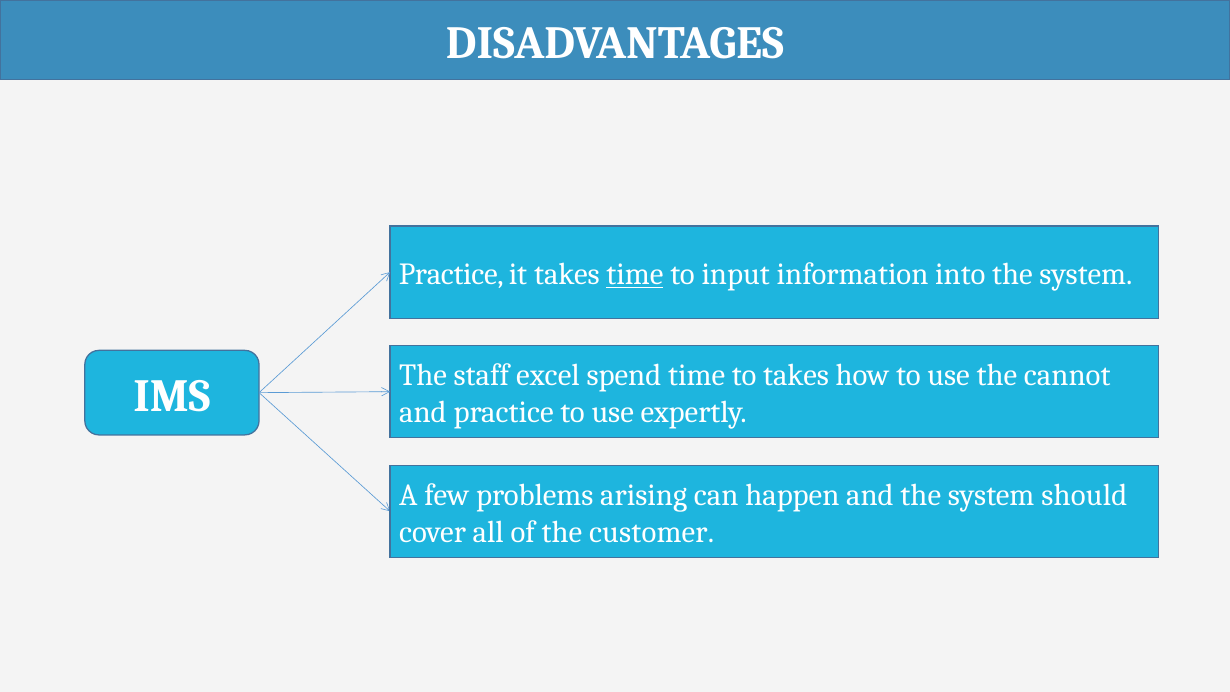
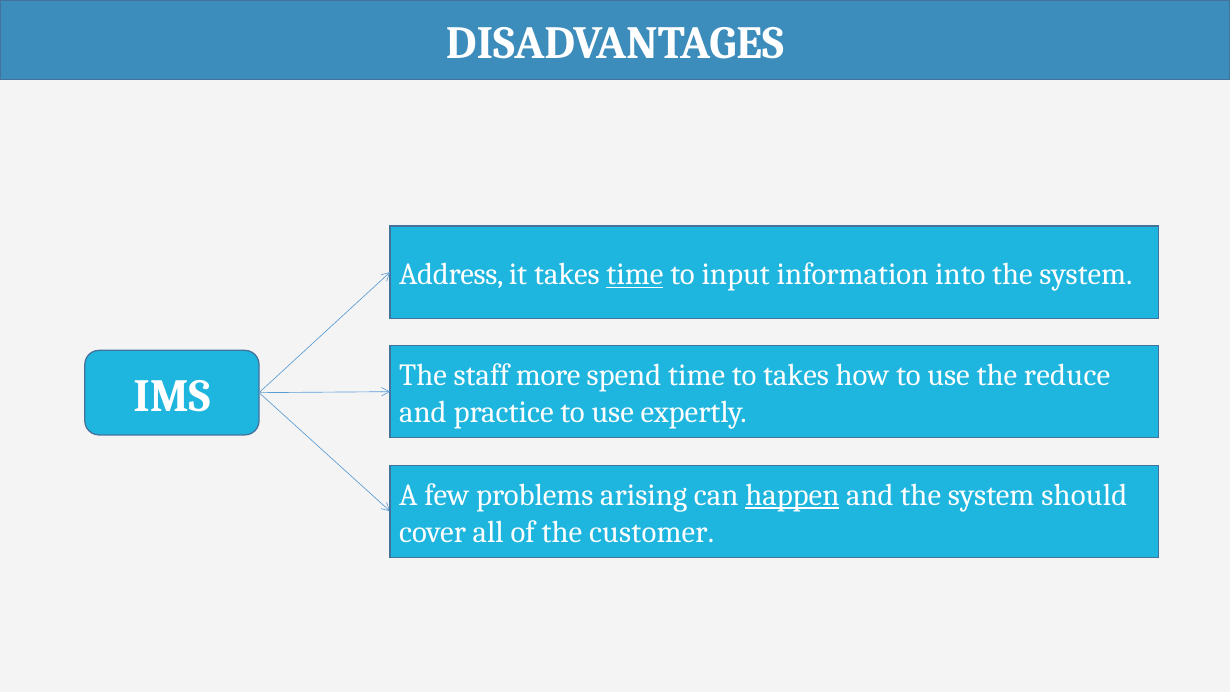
Practice at (451, 274): Practice -> Address
excel: excel -> more
cannot: cannot -> reduce
happen underline: none -> present
